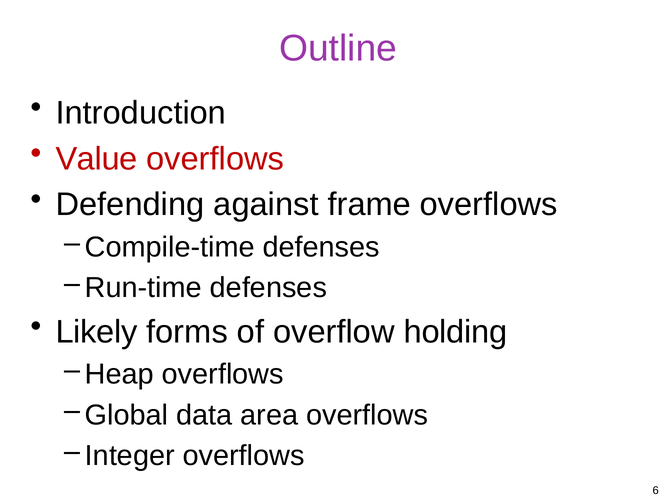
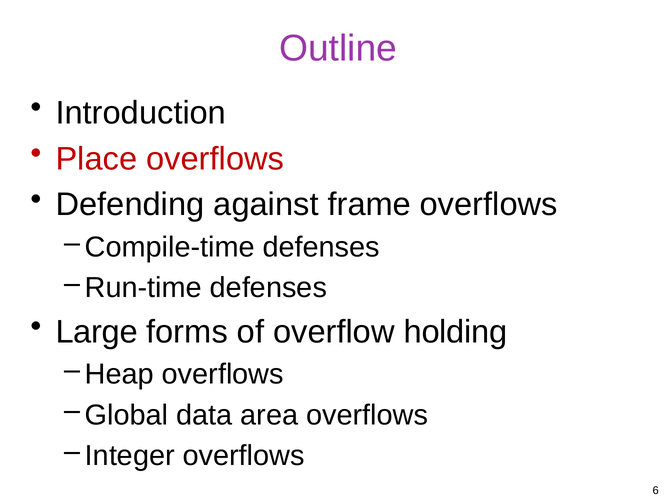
Value: Value -> Place
Likely: Likely -> Large
